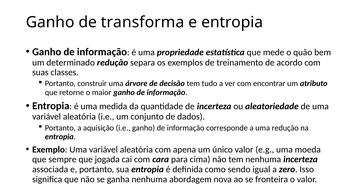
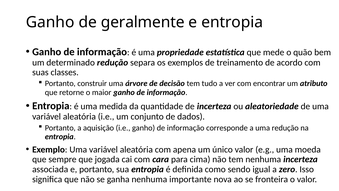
transforma: transforma -> geralmente
abordagem: abordagem -> importante
